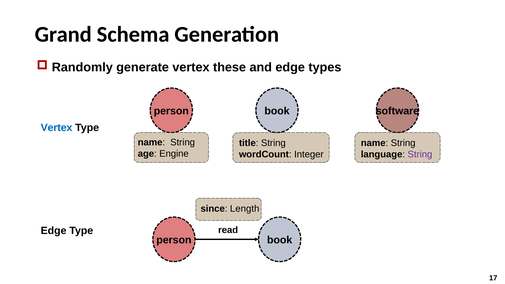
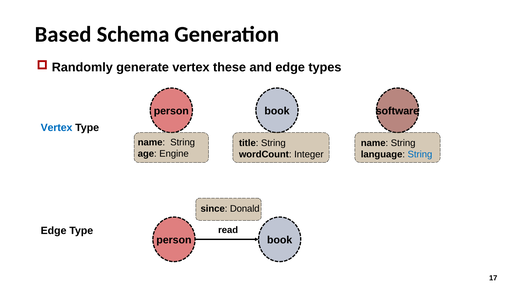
Grand: Grand -> Based
String at (420, 154) colour: purple -> blue
Length: Length -> Donald
